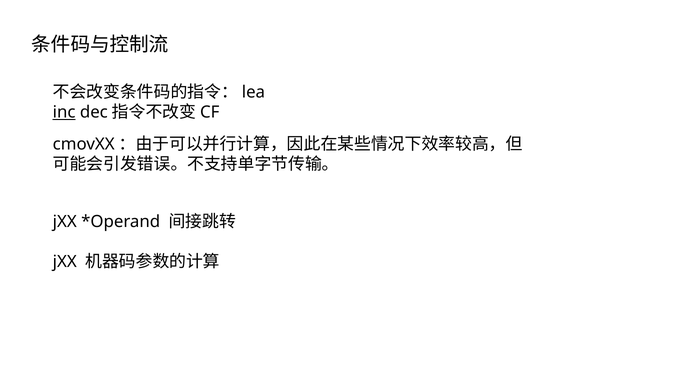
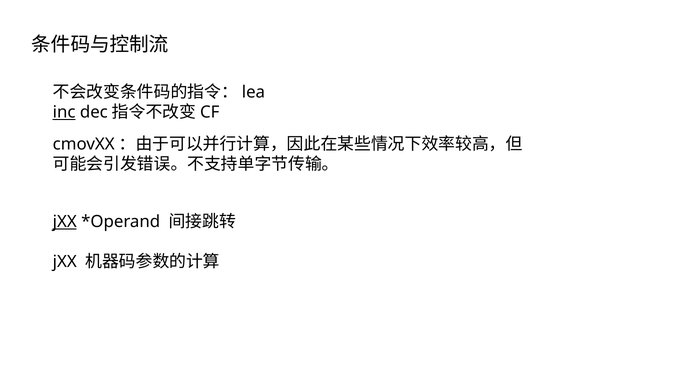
jXX at (65, 222) underline: none -> present
